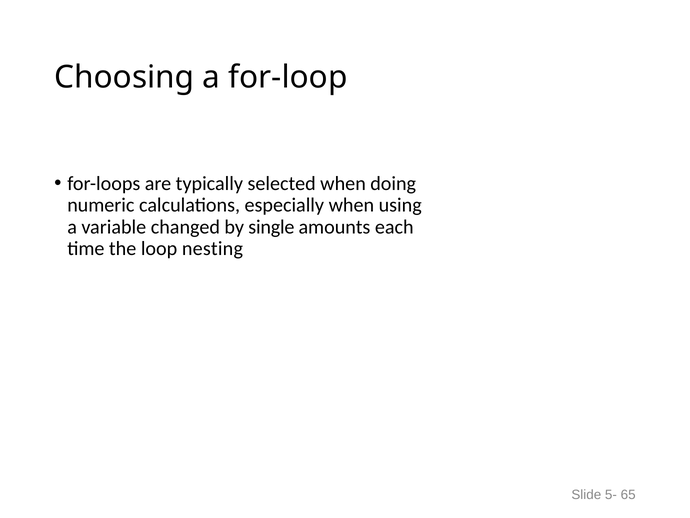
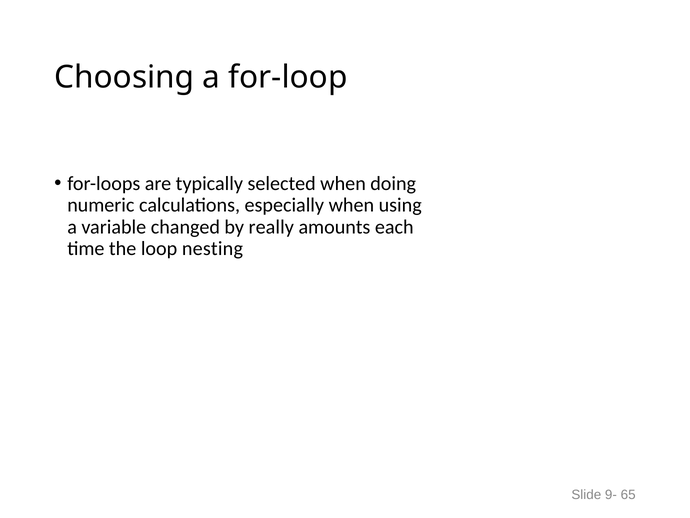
single: single -> really
5-: 5- -> 9-
